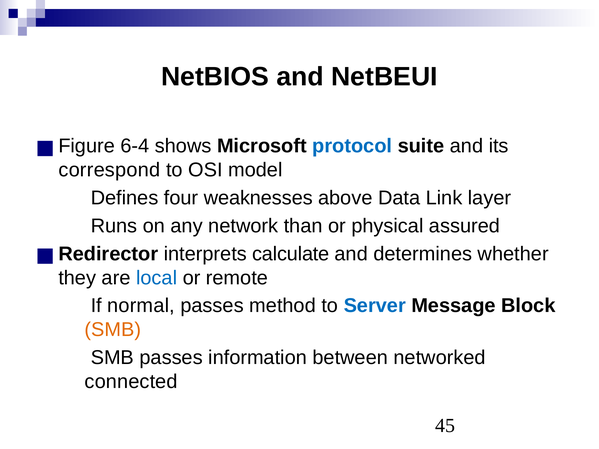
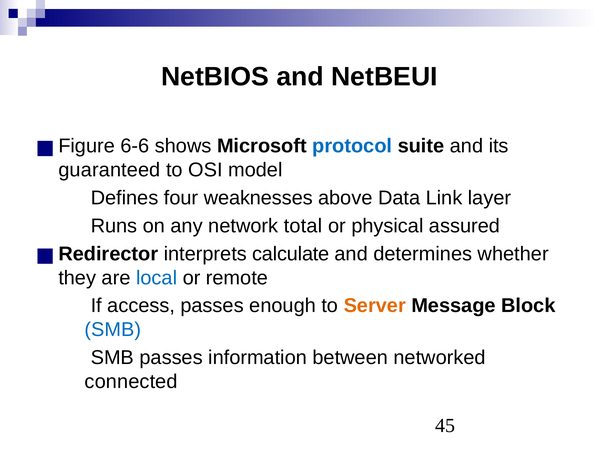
6-4: 6-4 -> 6-6
correspond: correspond -> guaranteed
than: than -> total
normal: normal -> access
method: method -> enough
Server colour: blue -> orange
SMB at (113, 330) colour: orange -> blue
